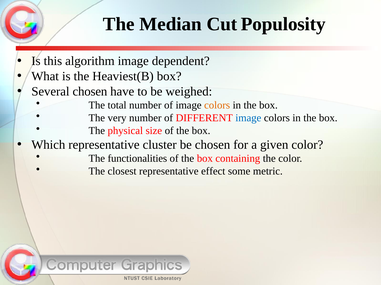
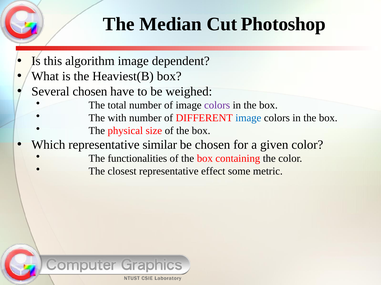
Populosity: Populosity -> Photoshop
colors at (217, 105) colour: orange -> purple
very: very -> with
cluster: cluster -> similar
